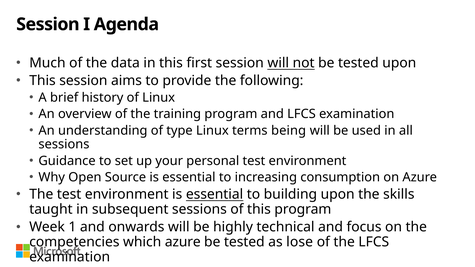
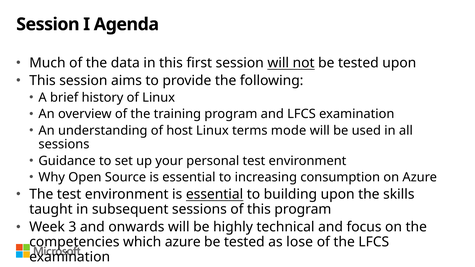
type: type -> host
being: being -> mode
1: 1 -> 3
